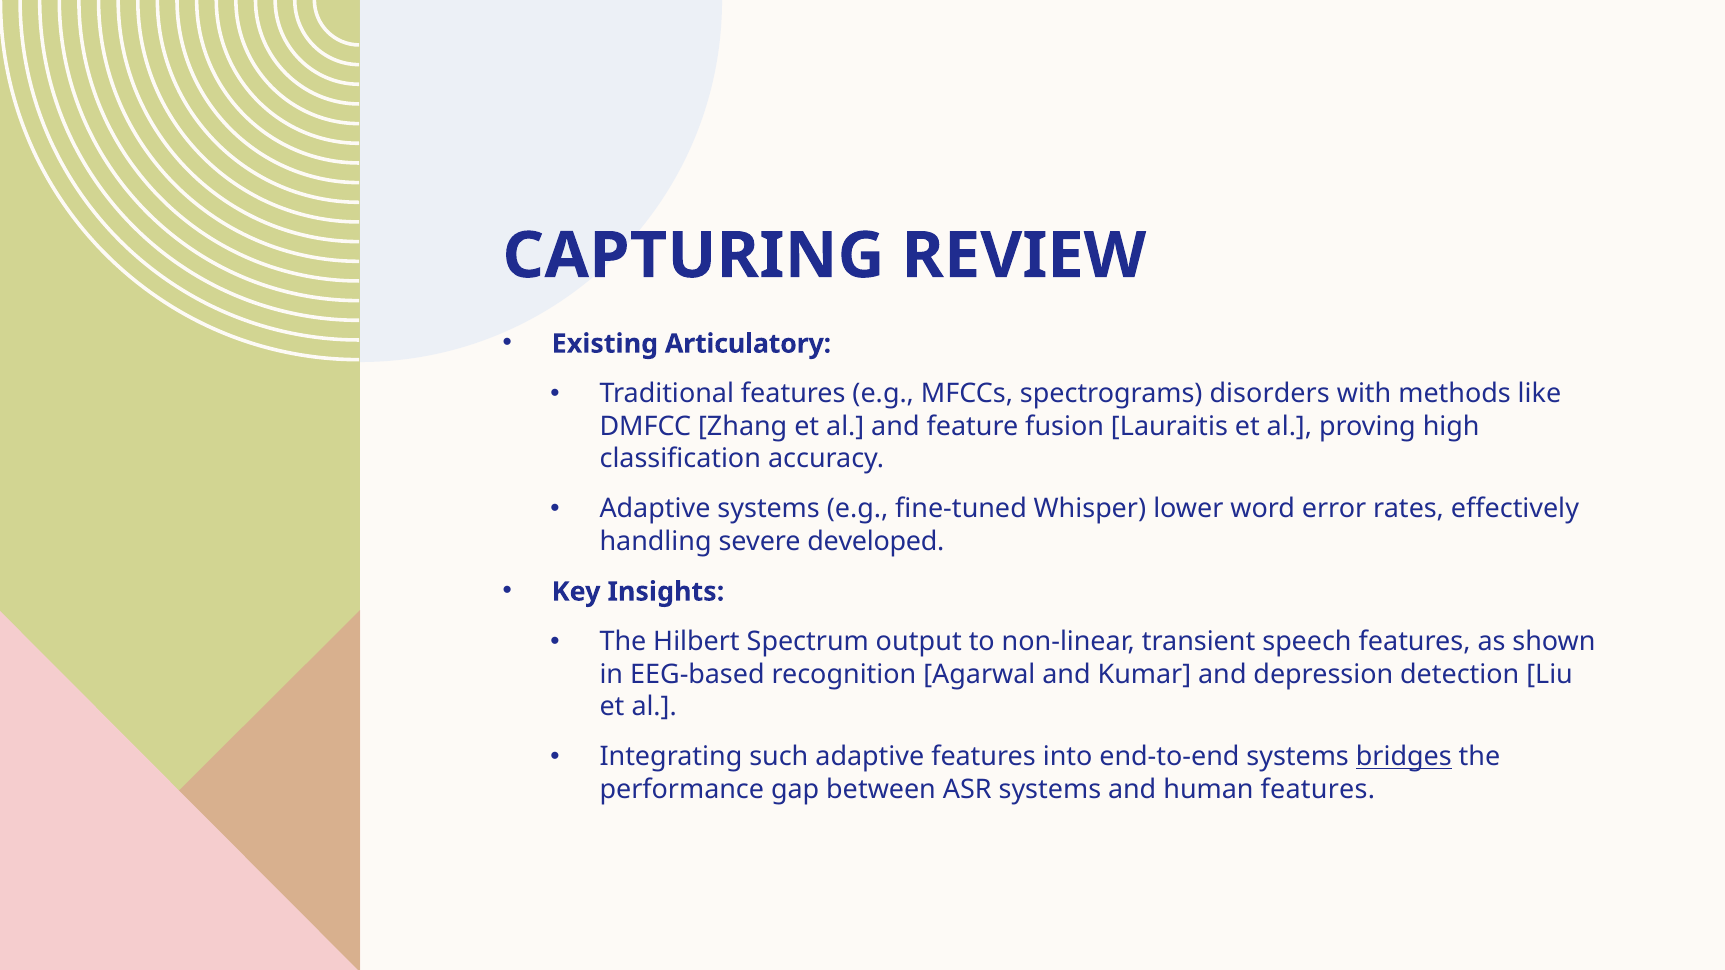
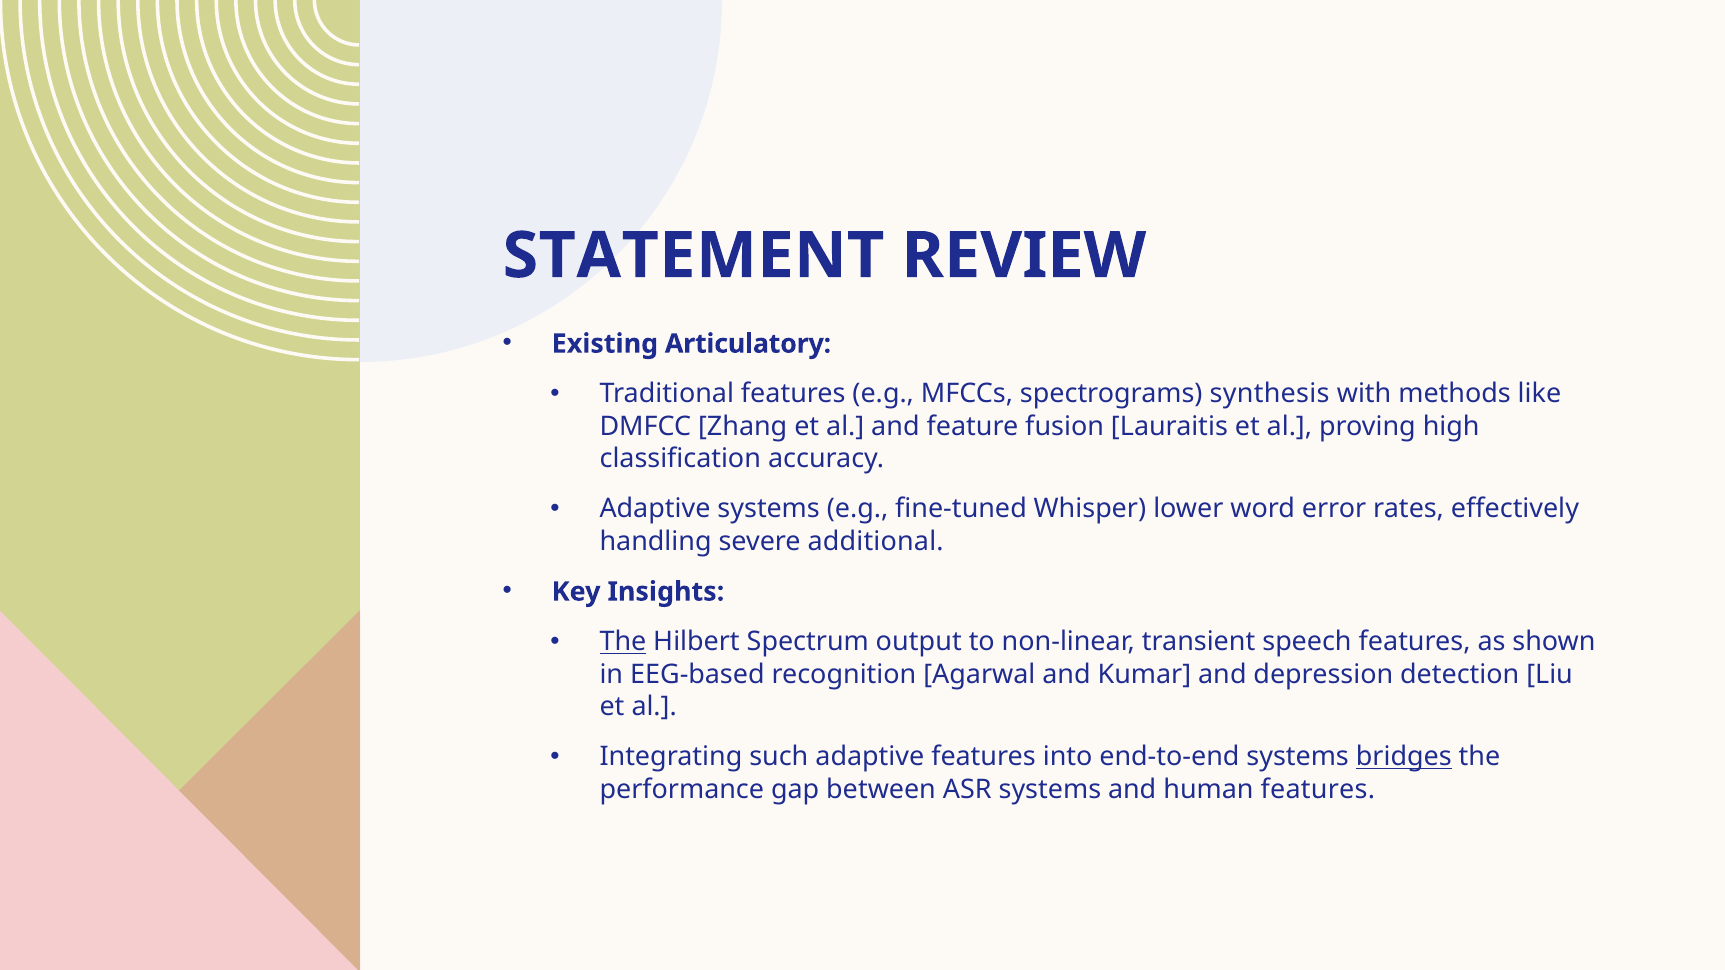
CAPTURING: CAPTURING -> STATEMENT
disorders: disorders -> synthesis
developed: developed -> additional
The at (623, 642) underline: none -> present
